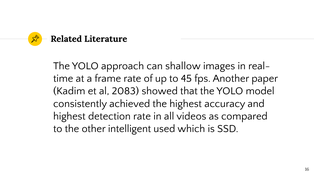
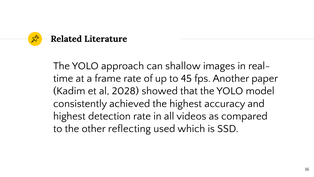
2083: 2083 -> 2028
intelligent: intelligent -> reflecting
